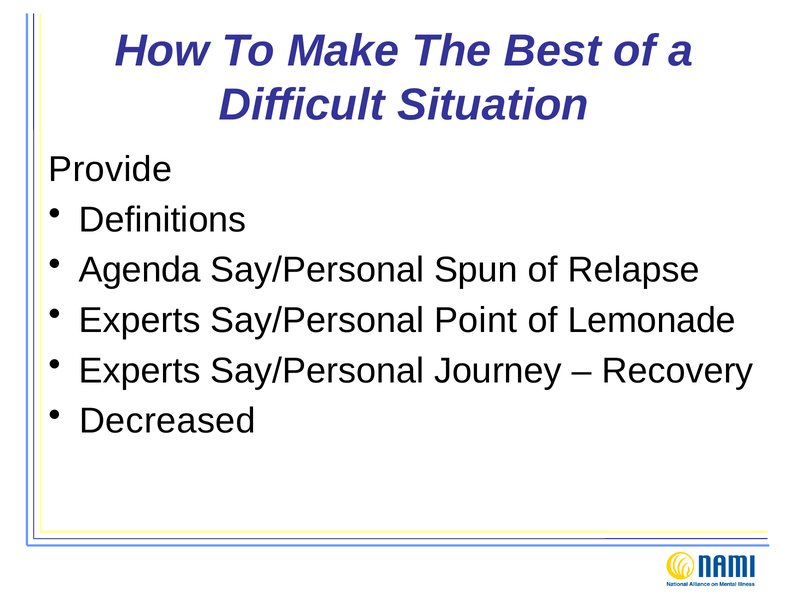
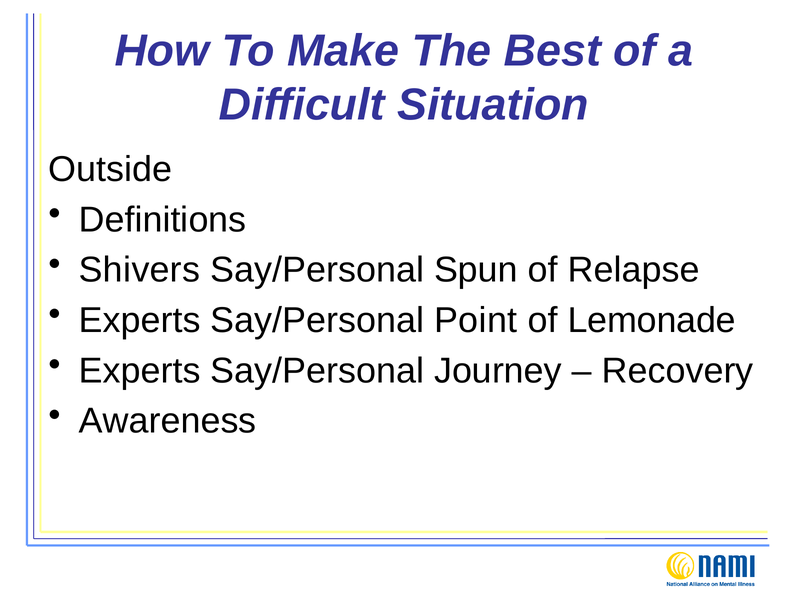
Provide: Provide -> Outside
Agenda: Agenda -> Shivers
Decreased: Decreased -> Awareness
